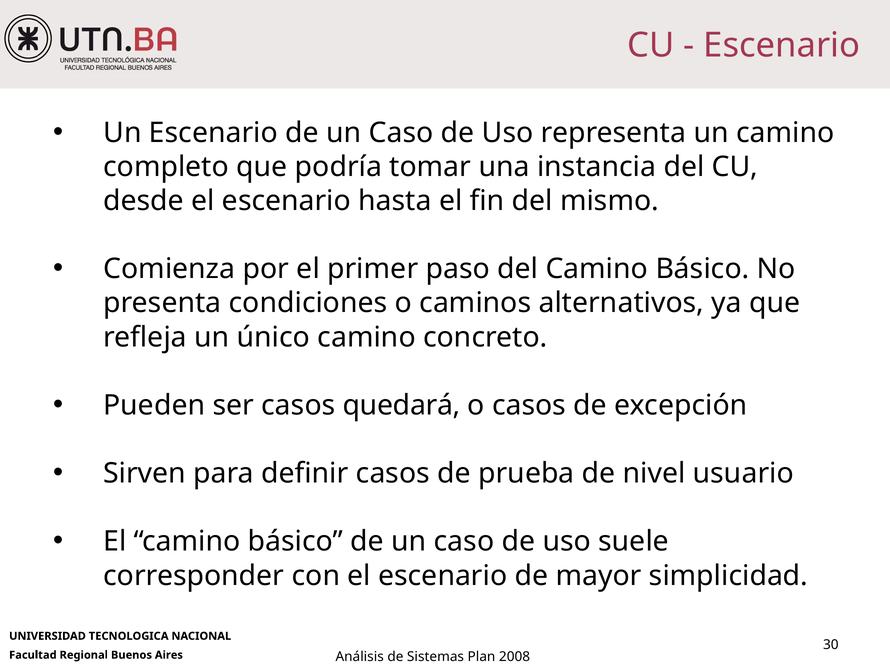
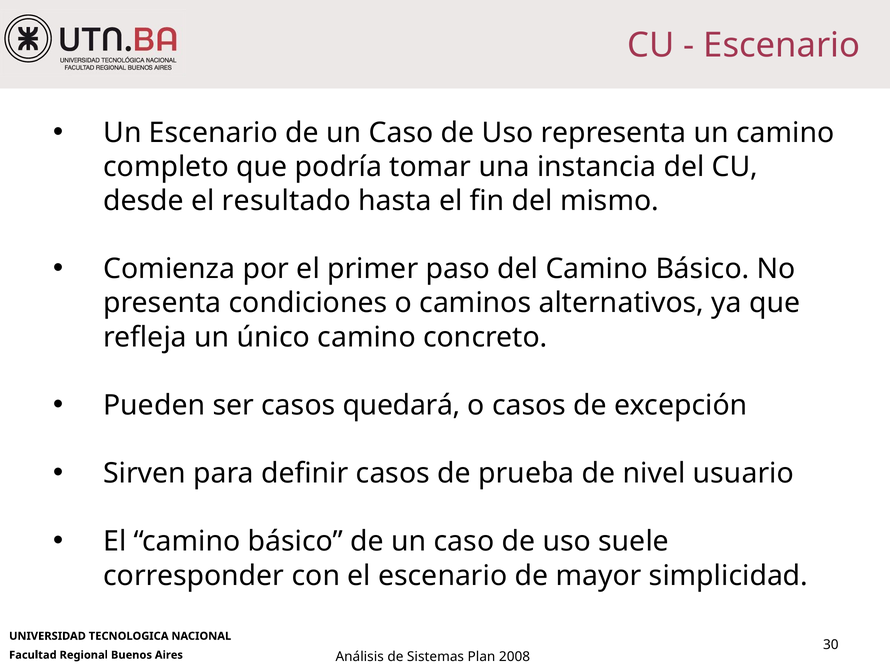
desde el escenario: escenario -> resultado
